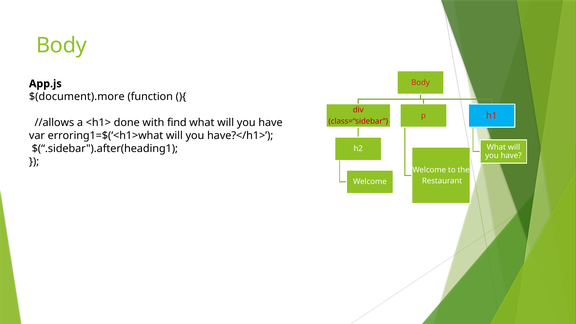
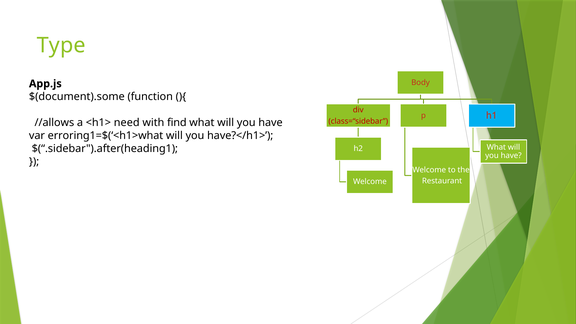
Body at (61, 45): Body -> Type
$(document).more: $(document).more -> $(document).some
done: done -> need
